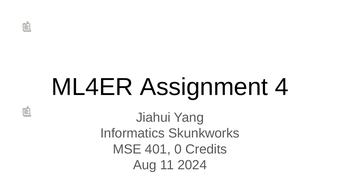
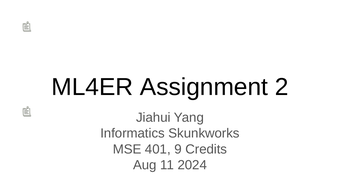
4: 4 -> 2
0: 0 -> 9
